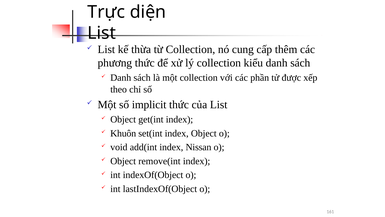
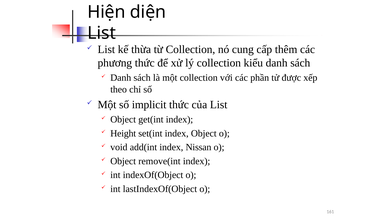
Trực: Trực -> Hiện
Khuôn: Khuôn -> Height
